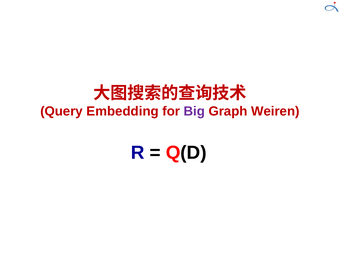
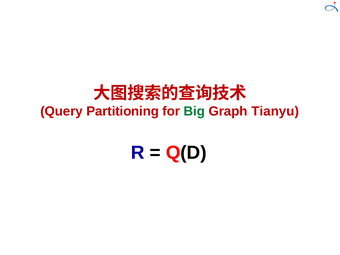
Embedding: Embedding -> Partitioning
Big colour: purple -> green
Weiren: Weiren -> Tianyu
